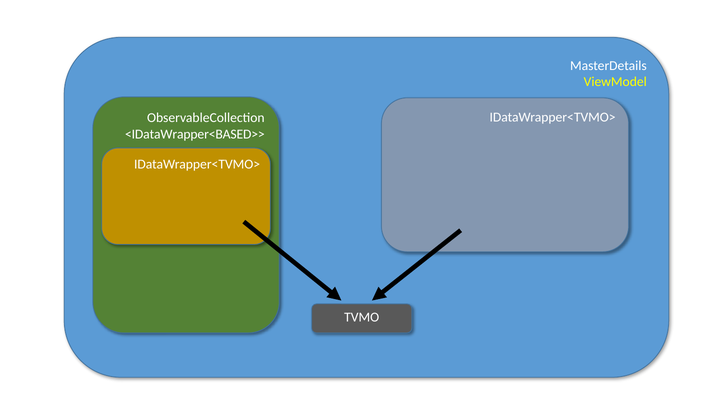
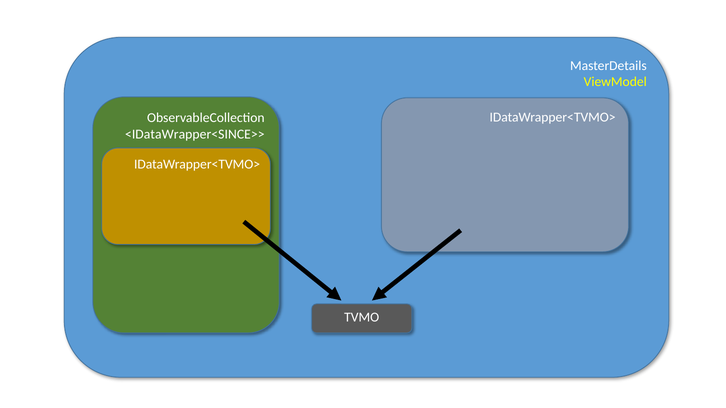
<IDataWrapper<BASED>>: <IDataWrapper<BASED>> -> <IDataWrapper<SINCE>>
